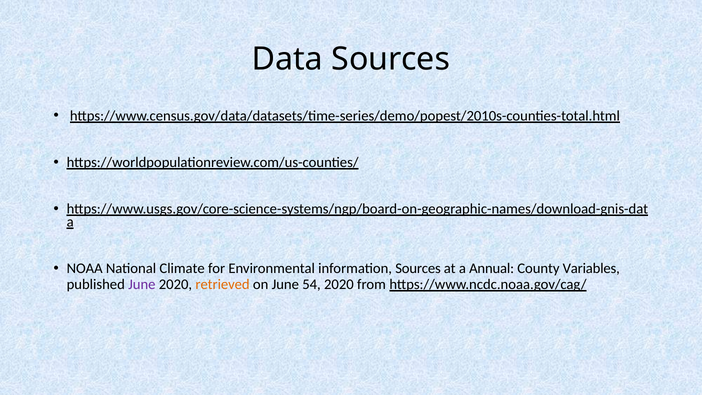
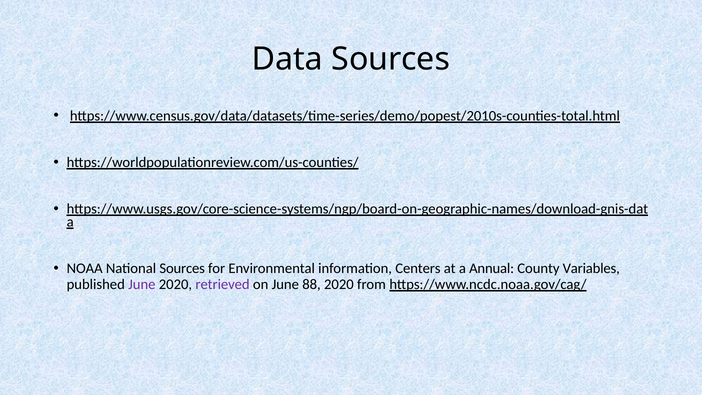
National Climate: Climate -> Sources
information Sources: Sources -> Centers
retrieved colour: orange -> purple
54: 54 -> 88
